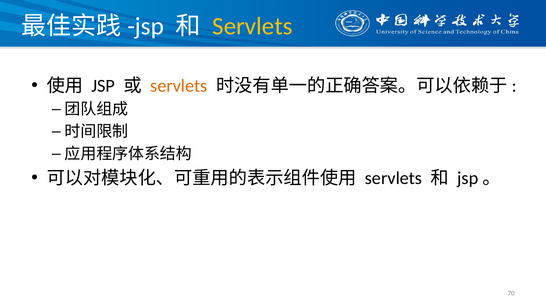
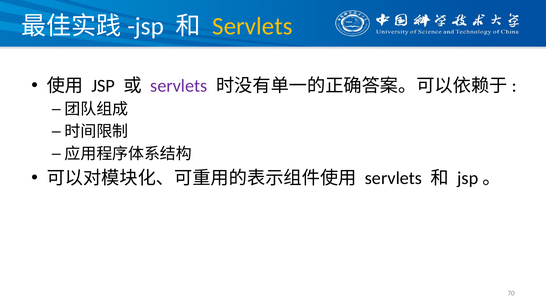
servlets at (179, 86) colour: orange -> purple
